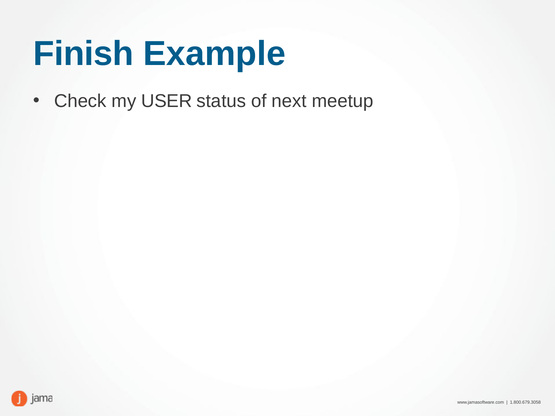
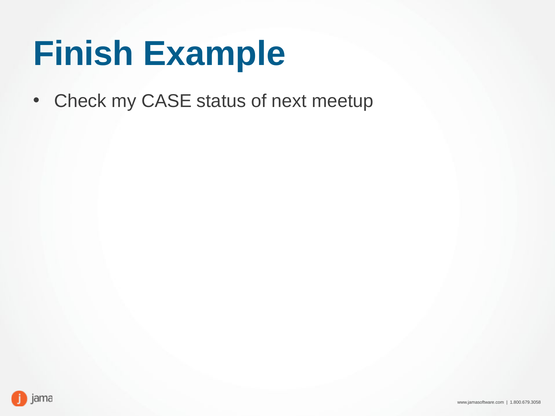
USER: USER -> CASE
